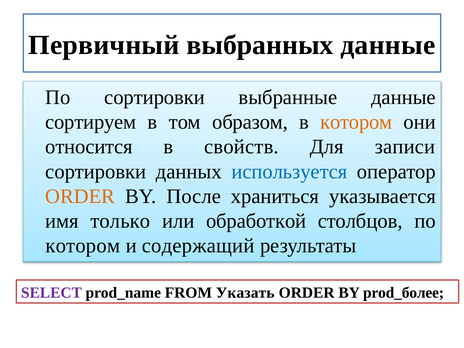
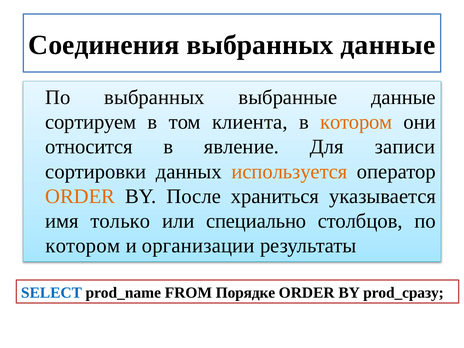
Первичный: Первичный -> Соединения
По сортировки: сортировки -> выбранных
образом: образом -> клиента
свойств: свойств -> явление
используется colour: blue -> orange
обработкой: обработкой -> специально
содержащий: содержащий -> организации
SELECT colour: purple -> blue
Указать: Указать -> Порядке
prod_более: prod_более -> prod_сразу
